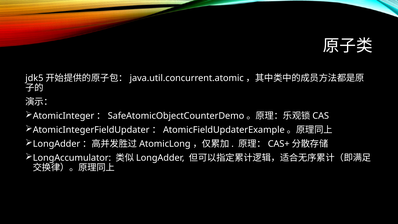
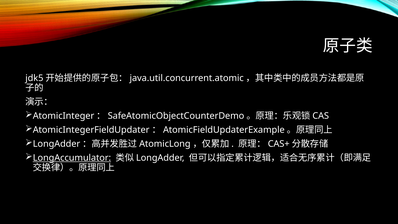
LongAccumulator underline: none -> present
